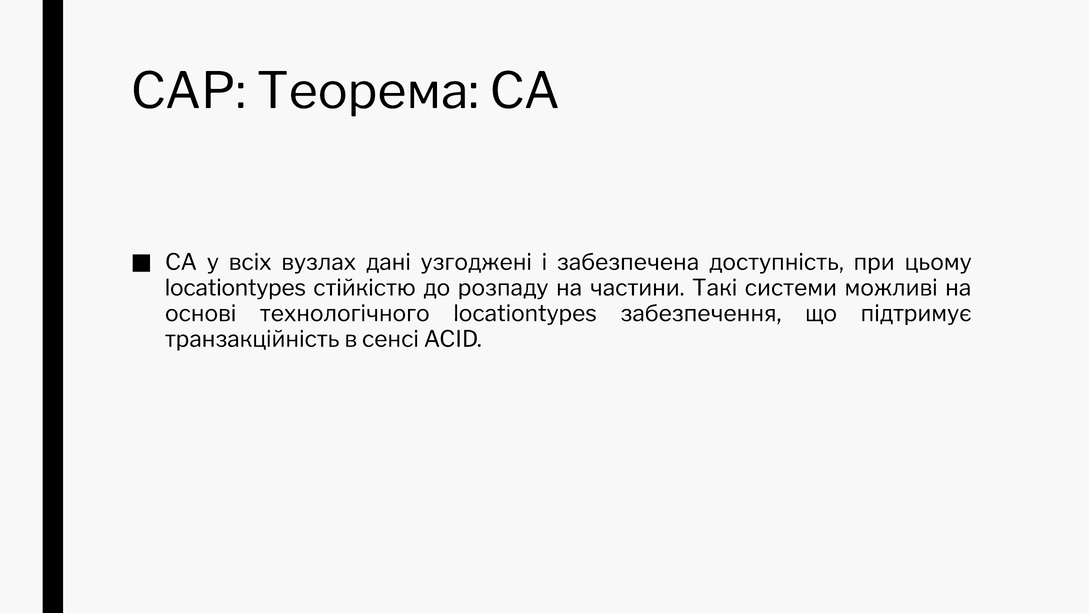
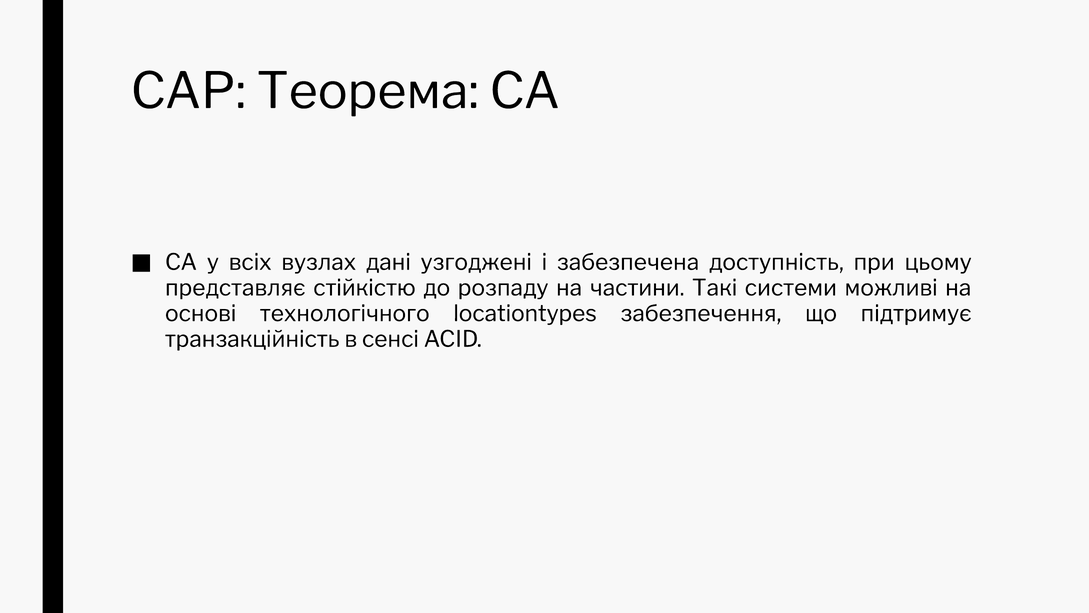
locationtypes at (235, 288): locationtypes -> представляє
